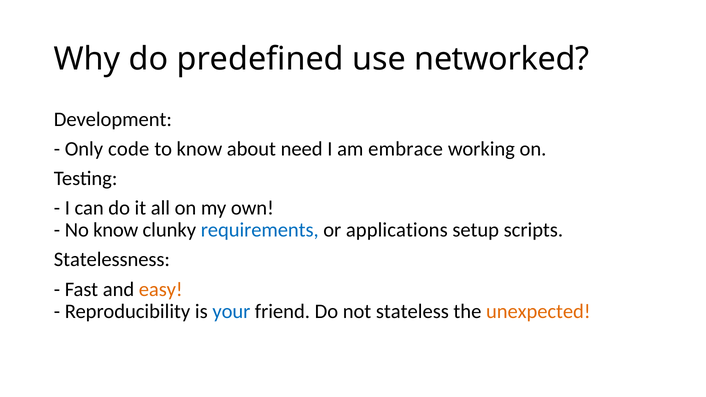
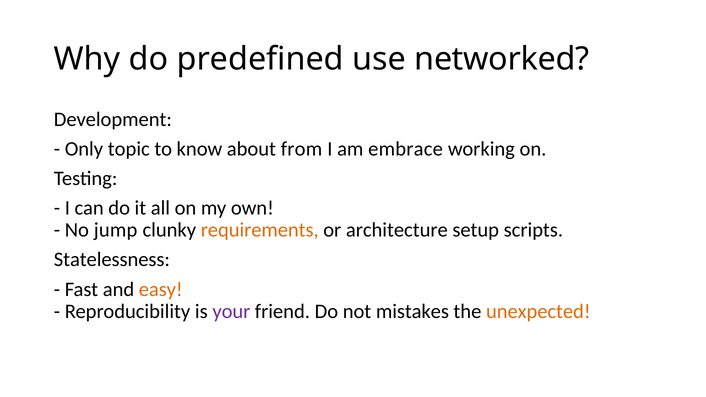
code: code -> topic
need: need -> from
No know: know -> jump
requirements colour: blue -> orange
applications: applications -> architecture
your colour: blue -> purple
stateless: stateless -> mistakes
